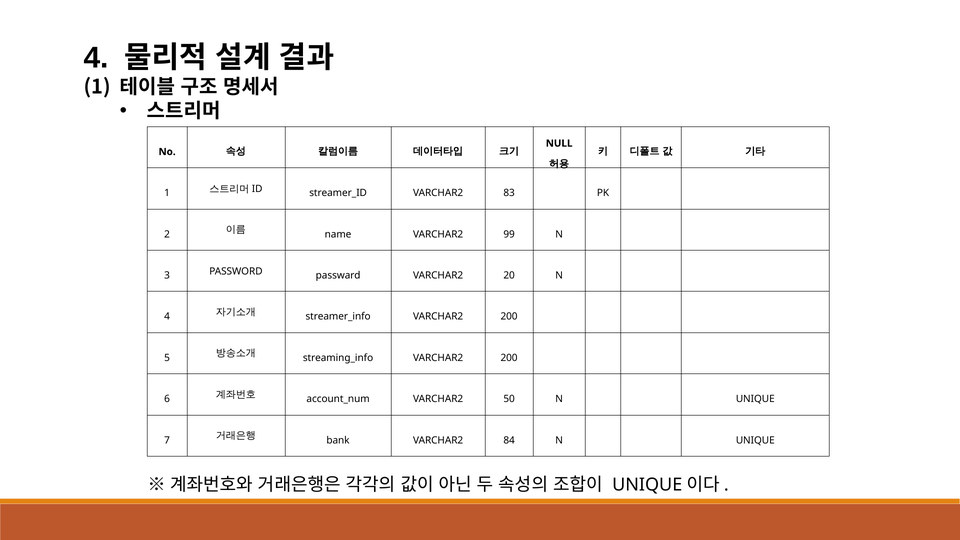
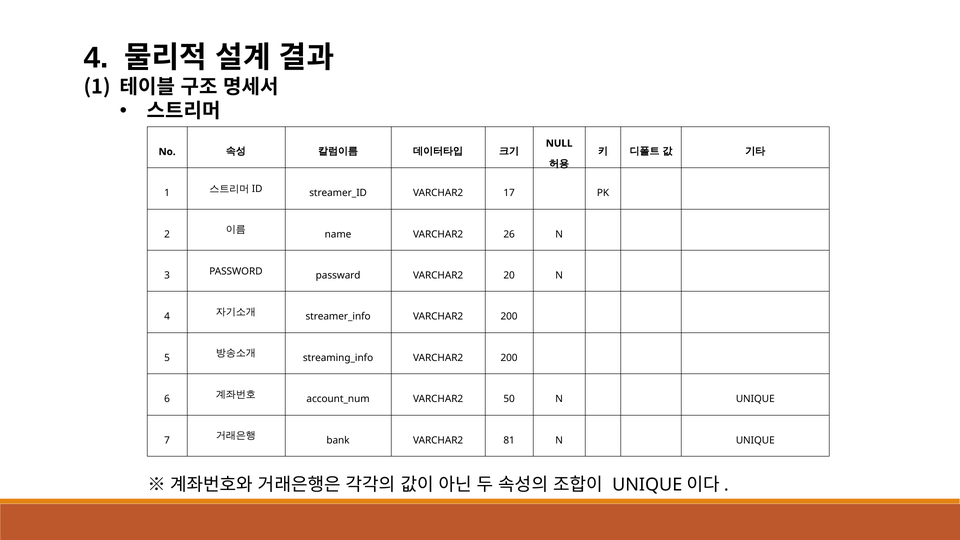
83: 83 -> 17
99: 99 -> 26
84: 84 -> 81
